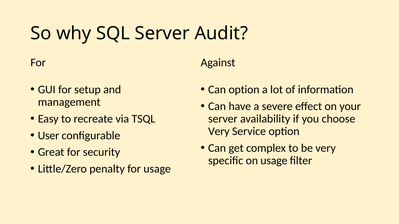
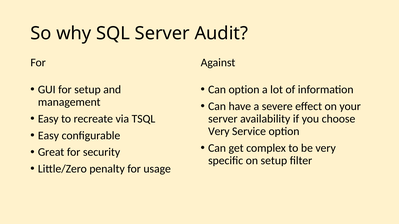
User at (49, 136): User -> Easy
on usage: usage -> setup
